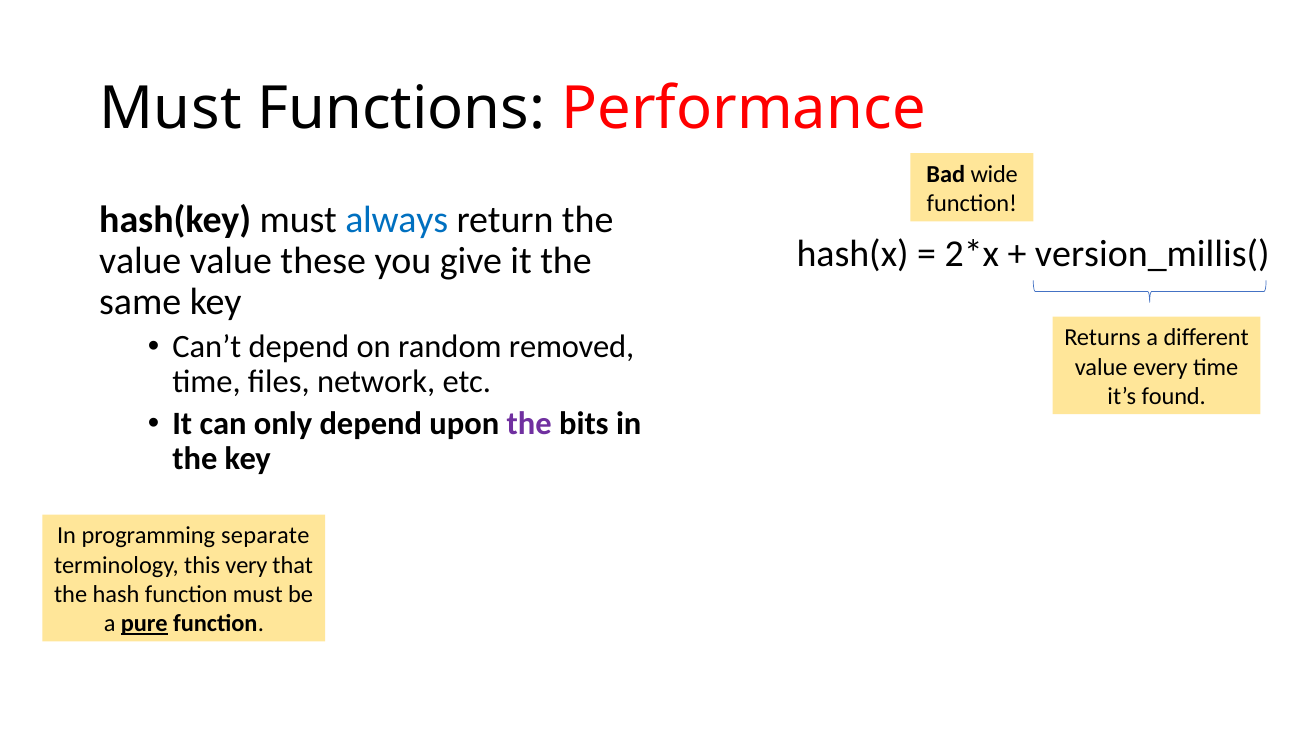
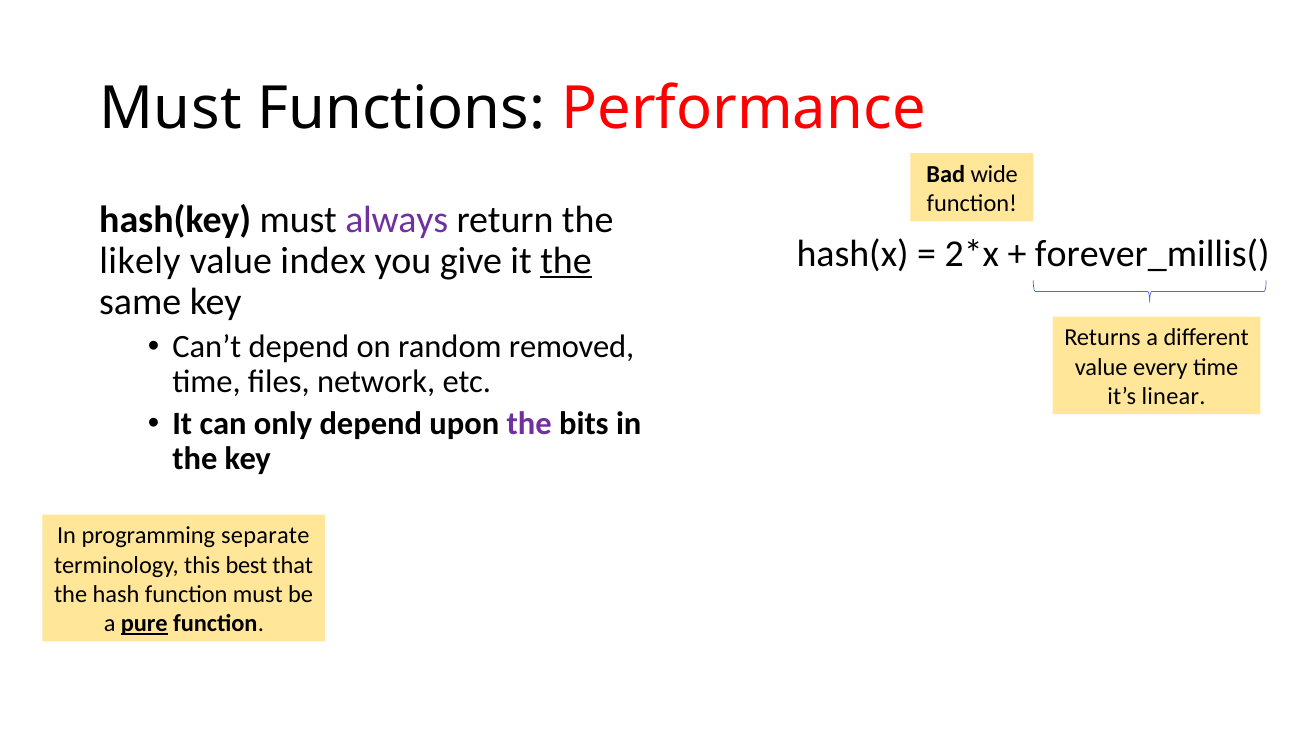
always colour: blue -> purple
version_millis(: version_millis( -> forever_millis(
value at (140, 261): value -> likely
these: these -> index
the at (566, 261) underline: none -> present
found: found -> linear
very: very -> best
